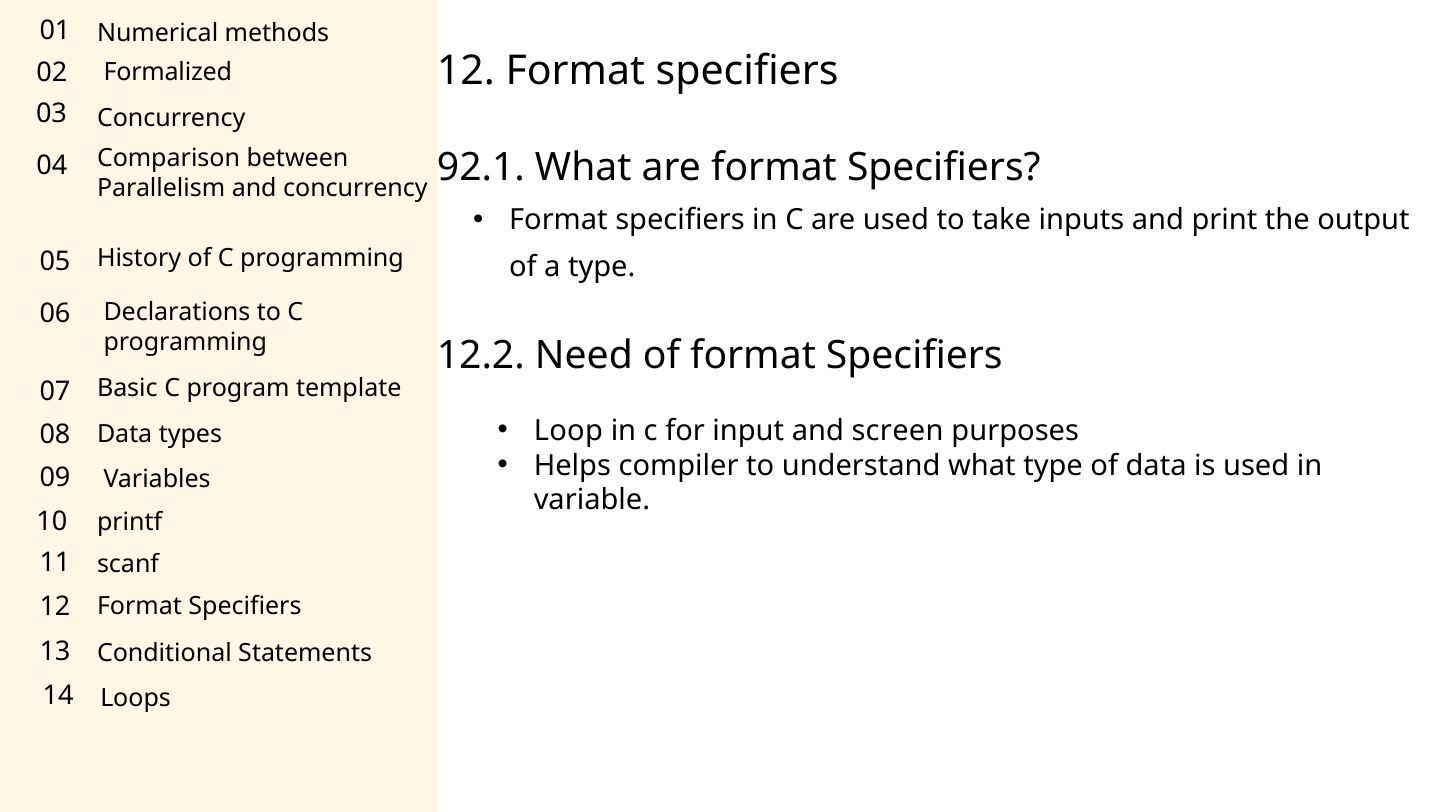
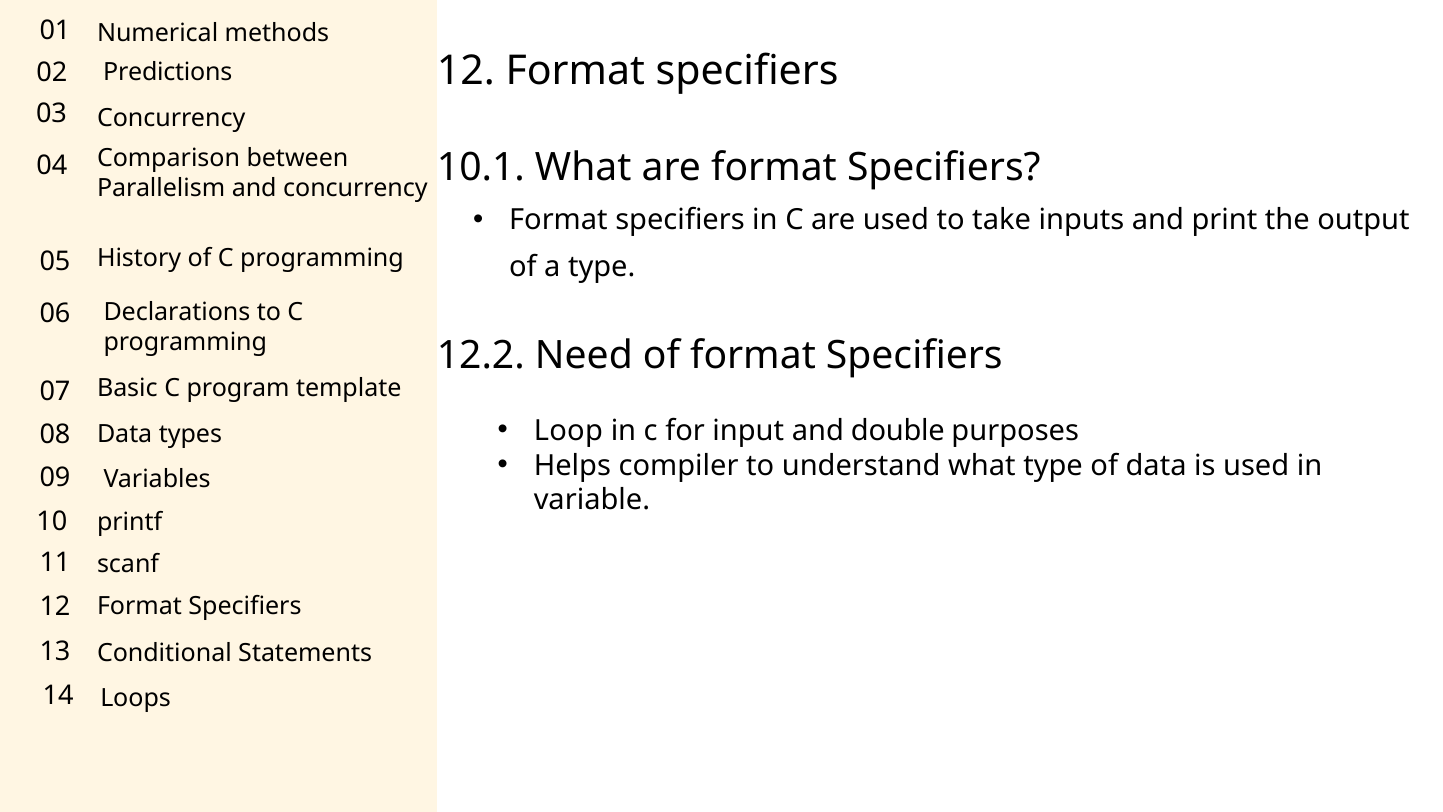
Formalized: Formalized -> Predictions
92.1: 92.1 -> 10.1
screen: screen -> double
